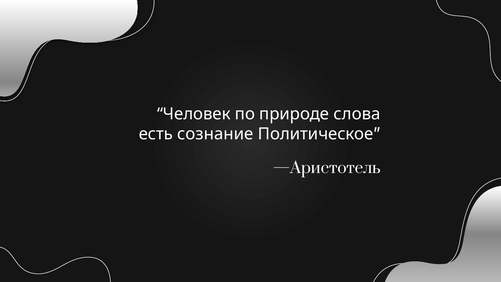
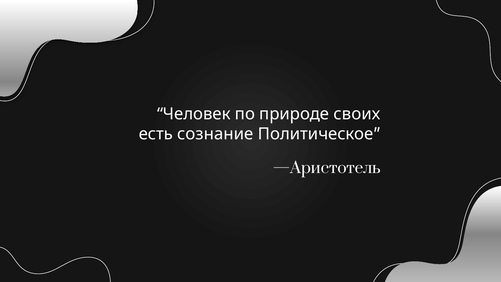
слова: слова -> своих
